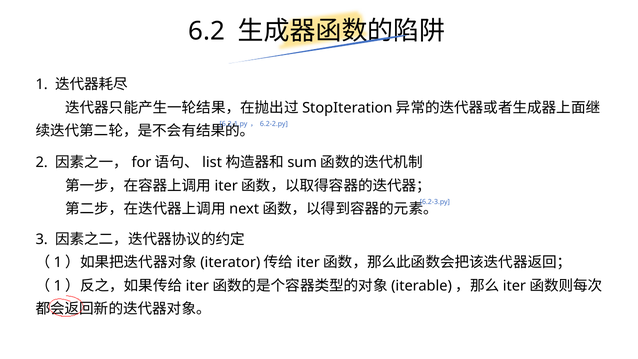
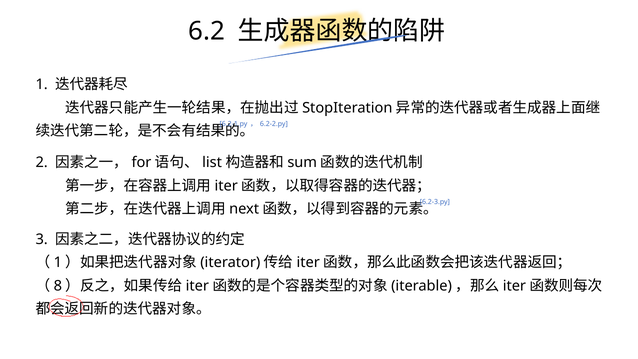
1 at (58, 286): 1 -> 8
